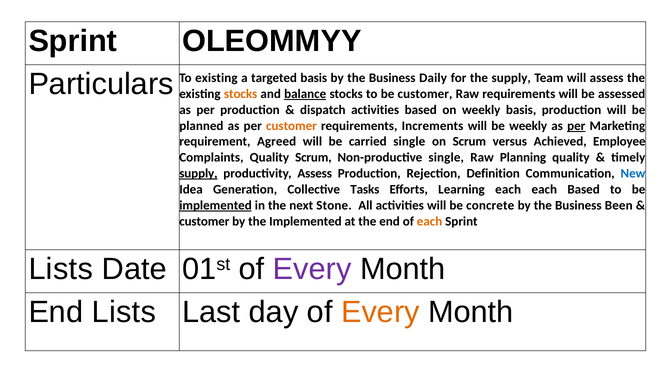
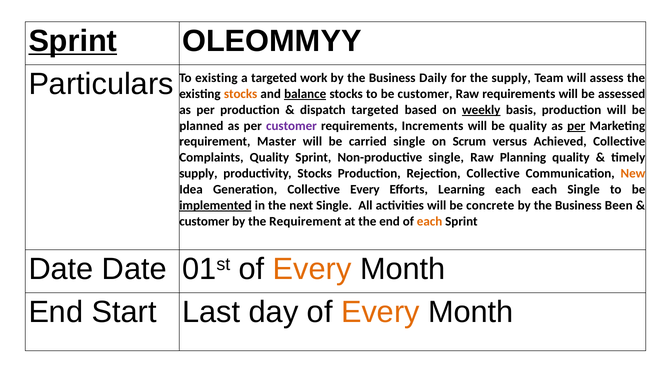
Sprint at (73, 41) underline: none -> present
targeted basis: basis -> work
dispatch activities: activities -> targeted
weekly at (481, 110) underline: none -> present
customer at (291, 126) colour: orange -> purple
be weekly: weekly -> quality
Agreed: Agreed -> Master
Achieved Employee: Employee -> Collective
Quality Scrum: Scrum -> Sprint
supply at (198, 174) underline: present -> none
productivity Assess: Assess -> Stocks
Rejection Definition: Definition -> Collective
New colour: blue -> orange
Collective Tasks: Tasks -> Every
each Based: Based -> Single
next Stone: Stone -> Single
the Implemented: Implemented -> Requirement
Lists at (61, 269): Lists -> Date
Every at (312, 269) colour: purple -> orange
End Lists: Lists -> Start
